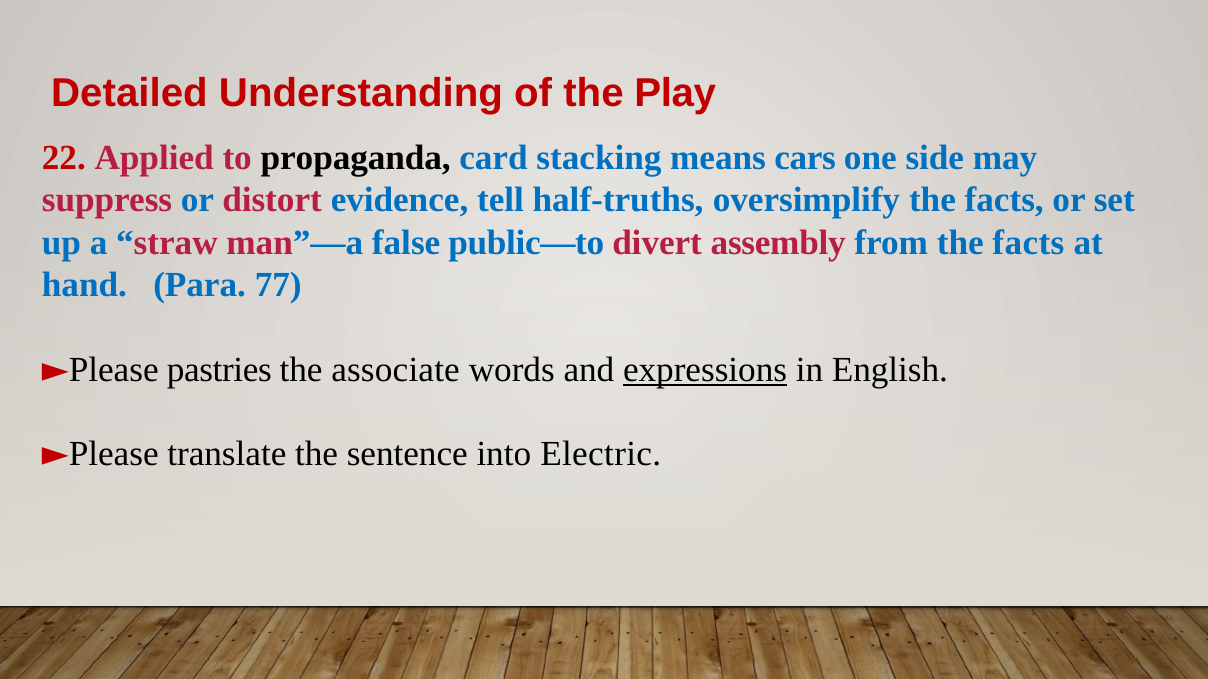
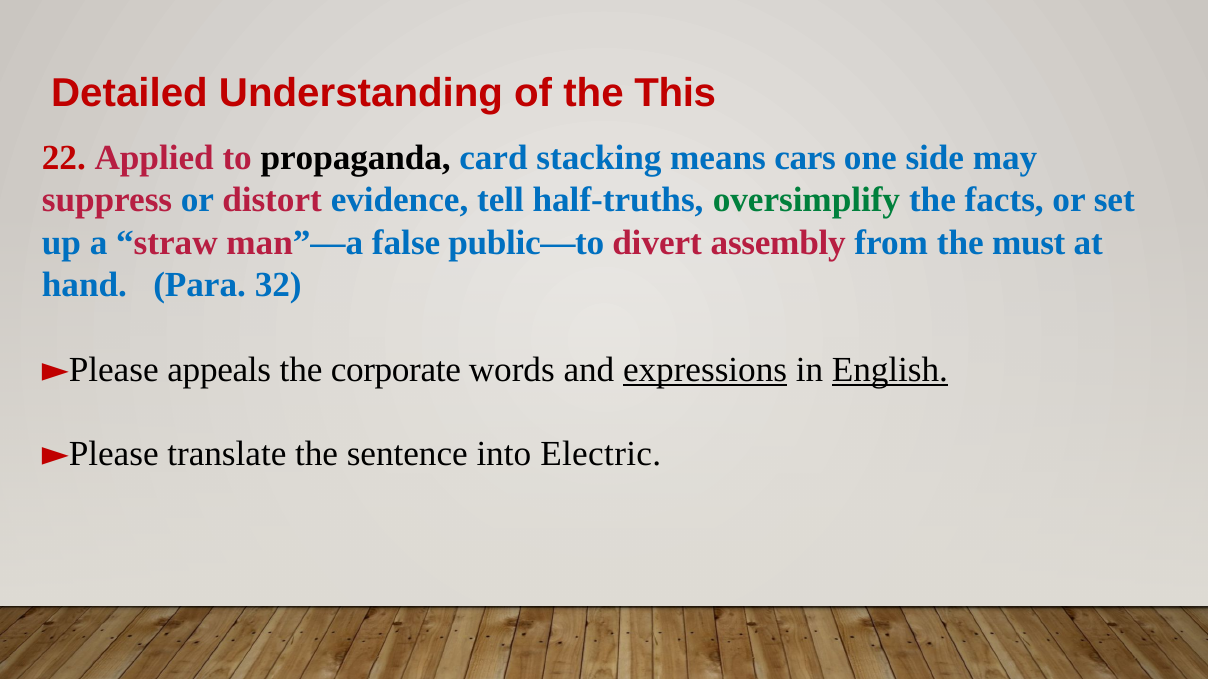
Play: Play -> This
oversimplify colour: blue -> green
from the facts: facts -> must
77: 77 -> 32
pastries: pastries -> appeals
associate: associate -> corporate
English underline: none -> present
